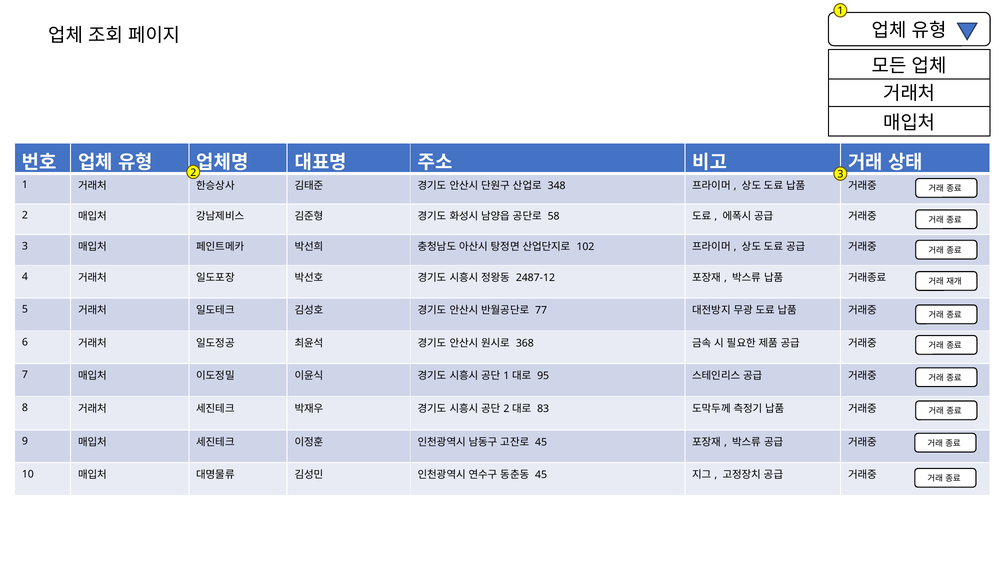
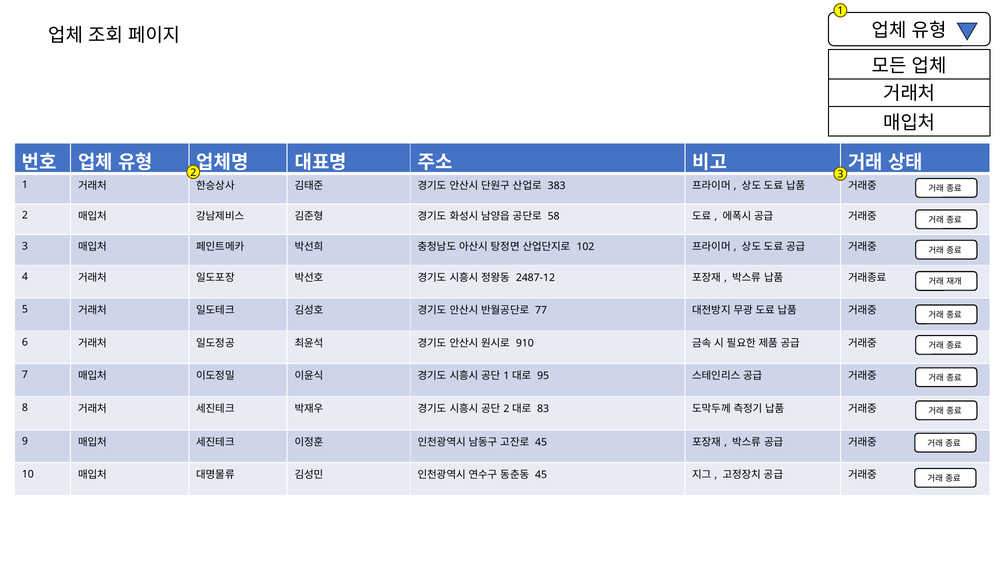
348: 348 -> 383
368: 368 -> 910
